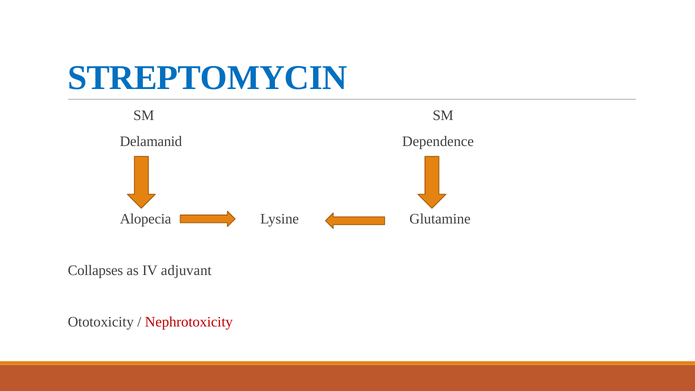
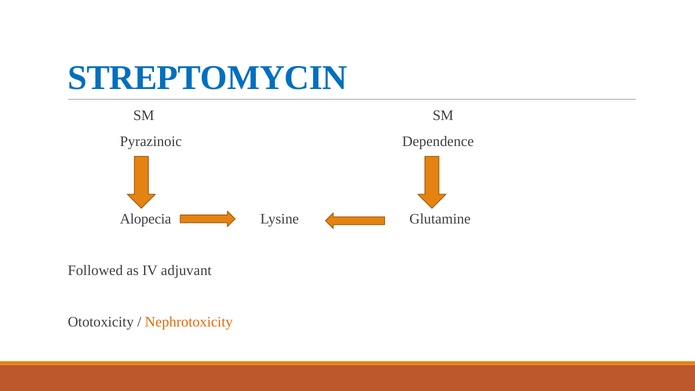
Delamanid: Delamanid -> Pyrazinoic
Collapses: Collapses -> Followed
Nephrotoxicity colour: red -> orange
